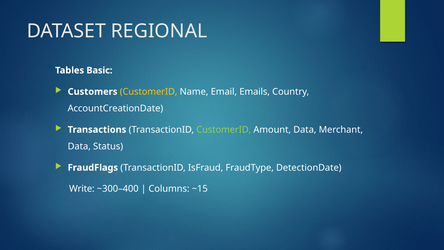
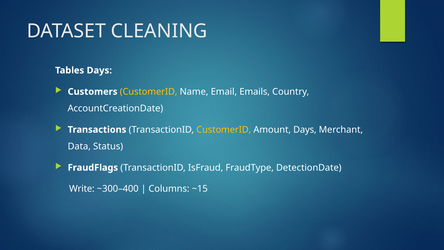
REGIONAL: REGIONAL -> CLEANING
Tables Basic: Basic -> Days
CustomerID at (224, 130) colour: light green -> yellow
Amount Data: Data -> Days
